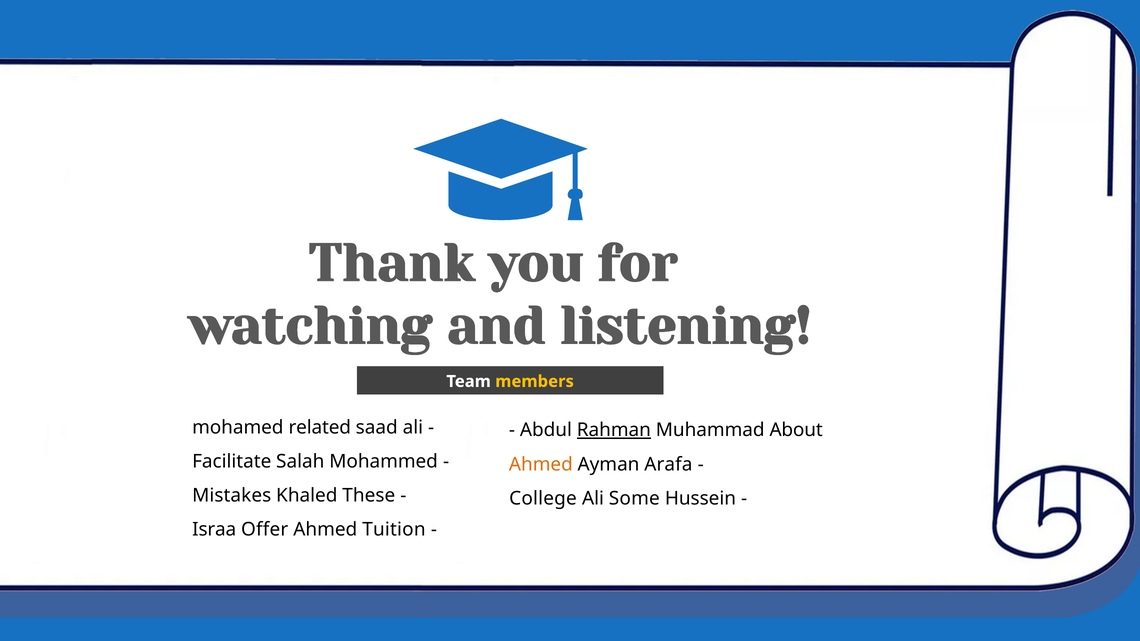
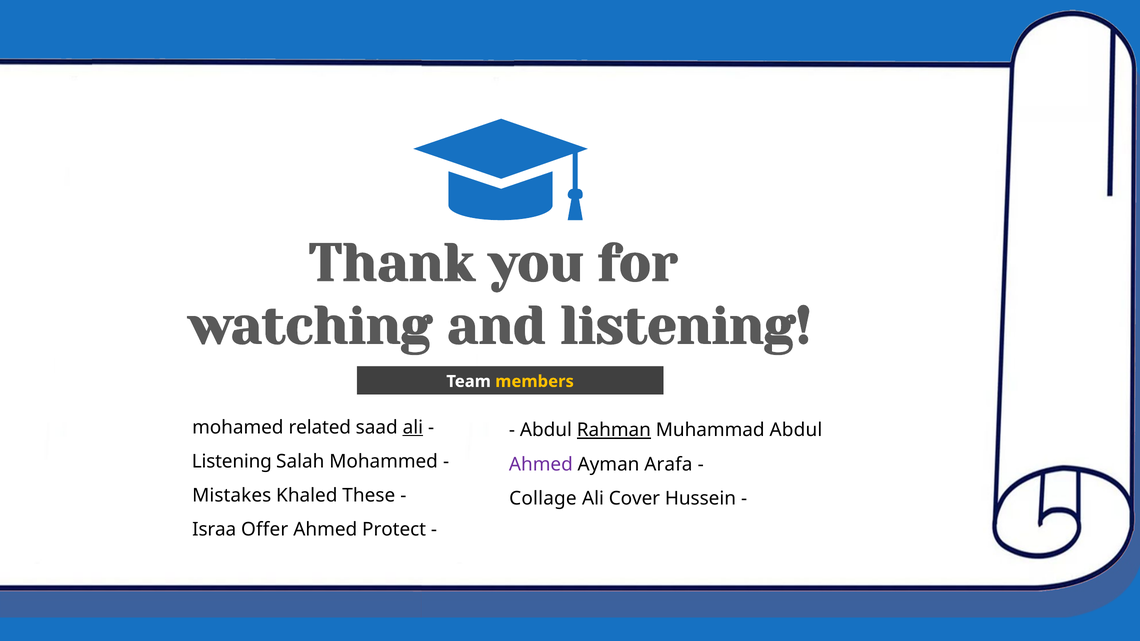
ali at (413, 427) underline: none -> present
Muhammad About: About -> Abdul
Facilitate at (232, 462): Facilitate -> Listening
Ahmed at (541, 464) colour: orange -> purple
College: College -> Collage
Some: Some -> Cover
Tuition: Tuition -> Protect
